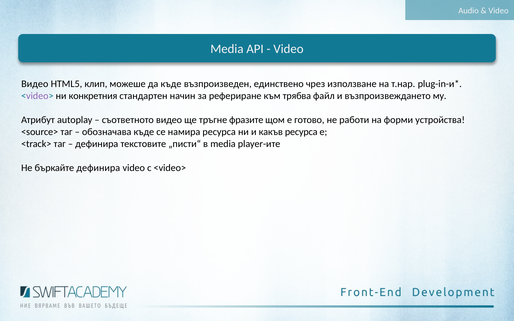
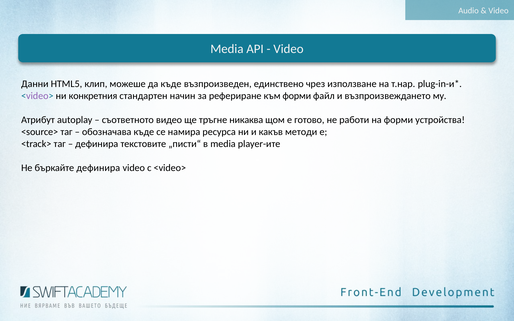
Видео at (35, 84): Видео -> Данни
към трябва: трябва -> форми
фразите: фразите -> никаква
какъв ресурса: ресурса -> методи
